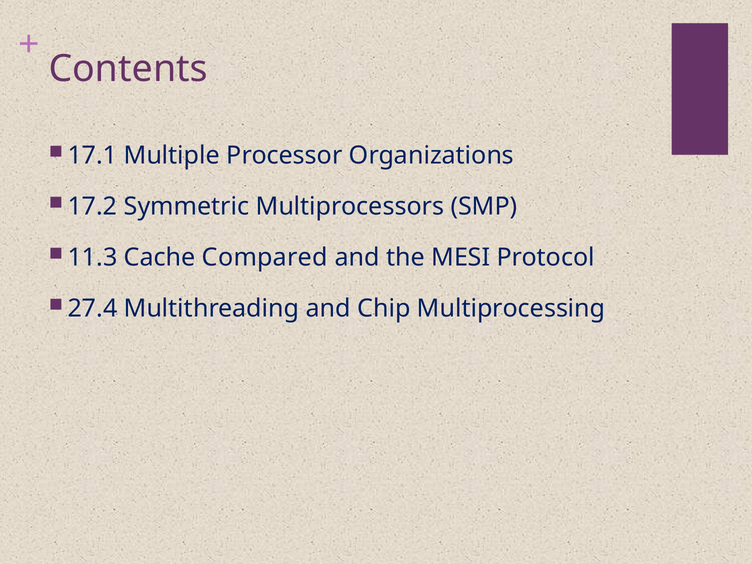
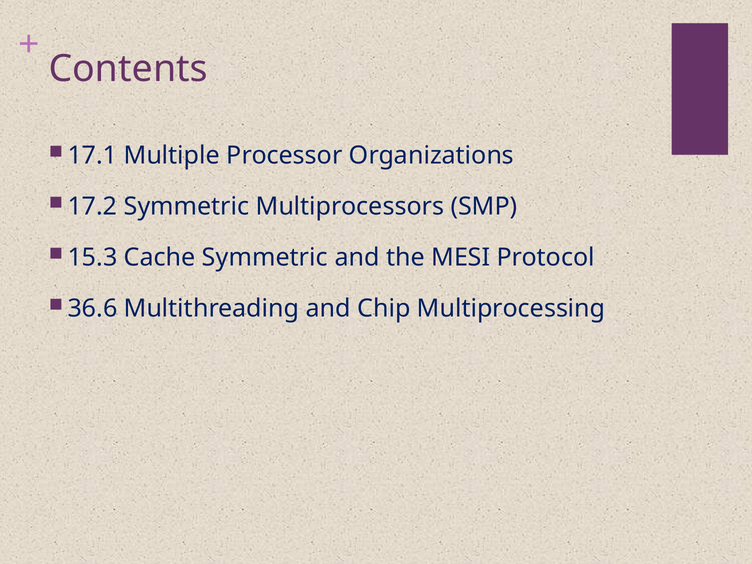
11.3: 11.3 -> 15.3
Cache Compared: Compared -> Symmetric
27.4: 27.4 -> 36.6
